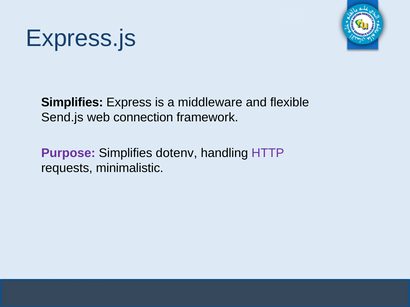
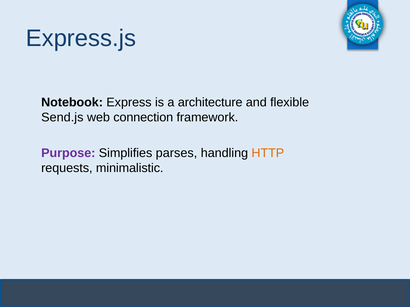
Simplifies at (72, 102): Simplifies -> Notebook
middleware: middleware -> architecture
dotenv: dotenv -> parses
HTTP colour: purple -> orange
